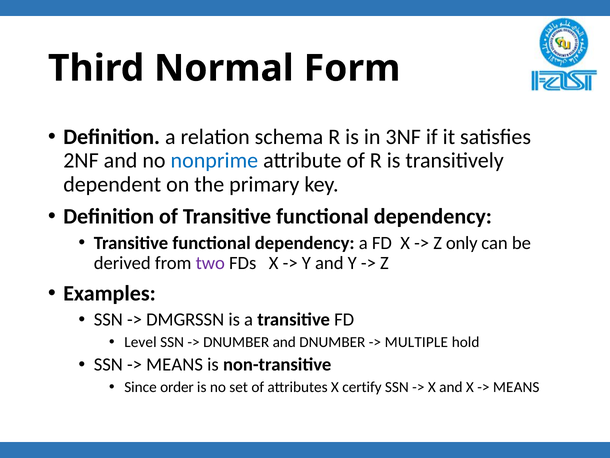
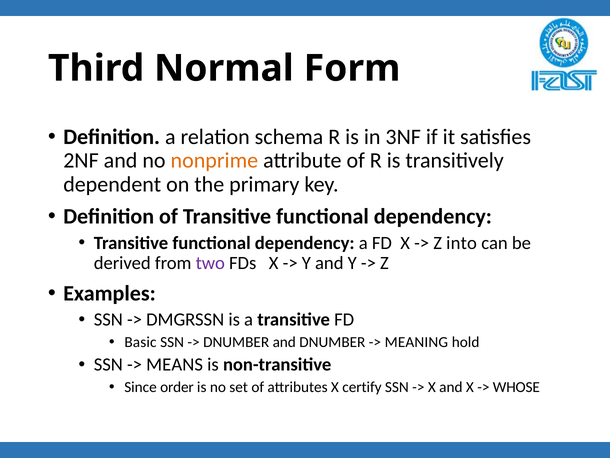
nonprime colour: blue -> orange
only: only -> into
Level: Level -> Basic
MULTIPLE: MULTIPLE -> MEANING
MEANS at (516, 387): MEANS -> WHOSE
